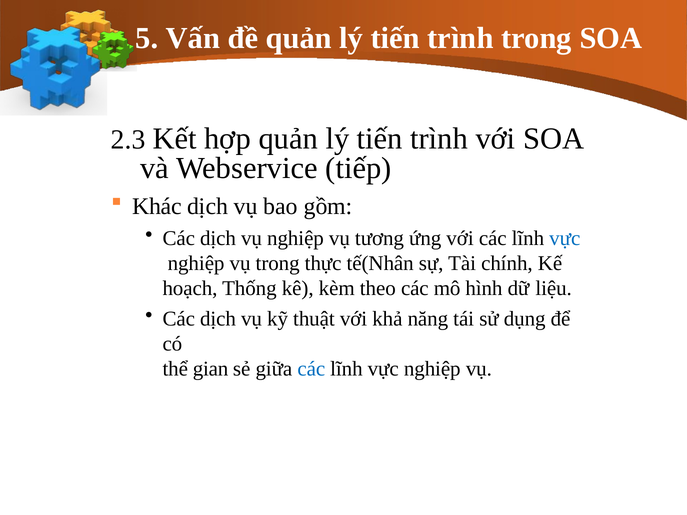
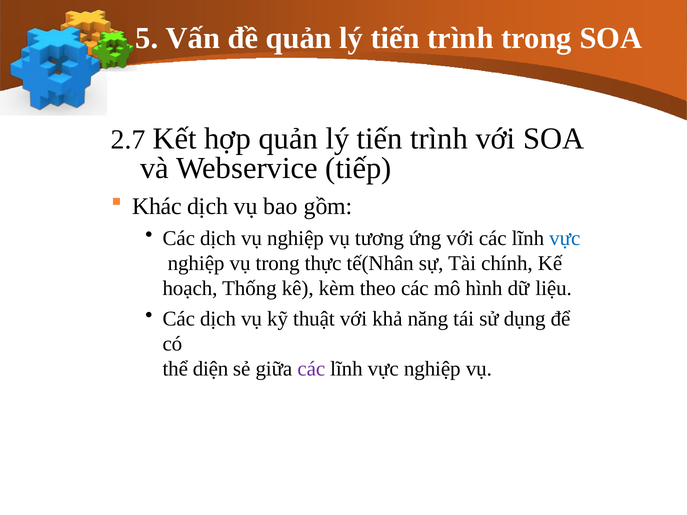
2.3: 2.3 -> 2.7
gian: gian -> diện
các at (311, 369) colour: blue -> purple
